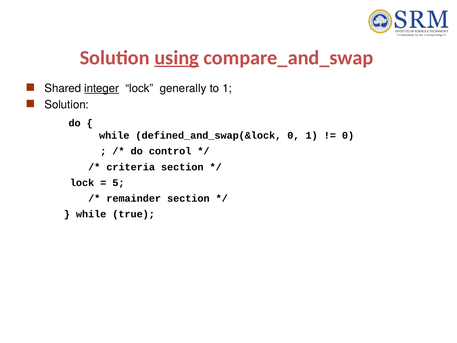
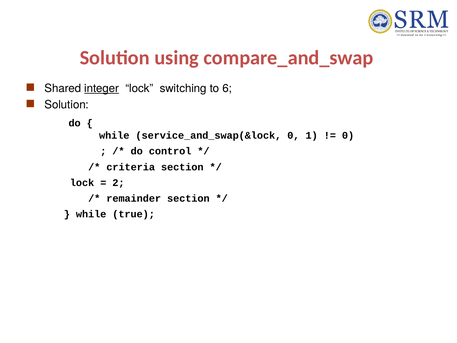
using underline: present -> none
generally: generally -> switching
to 1: 1 -> 6
defined_and_swap(&lock: defined_and_swap(&lock -> service_and_swap(&lock
5: 5 -> 2
